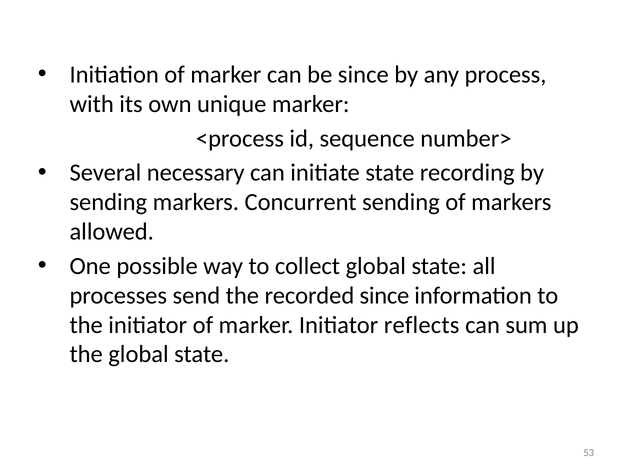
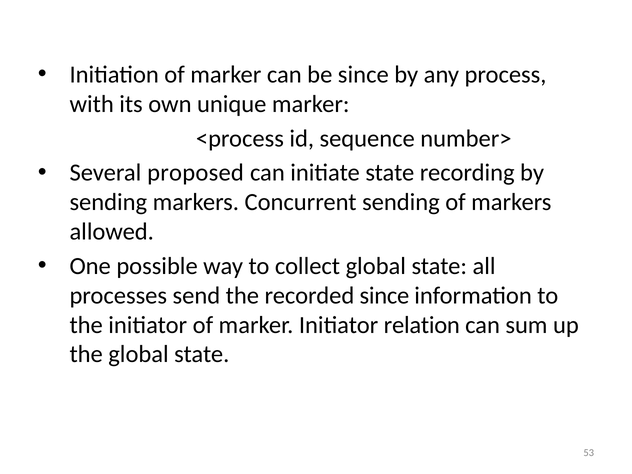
necessary: necessary -> proposed
reflects: reflects -> relation
